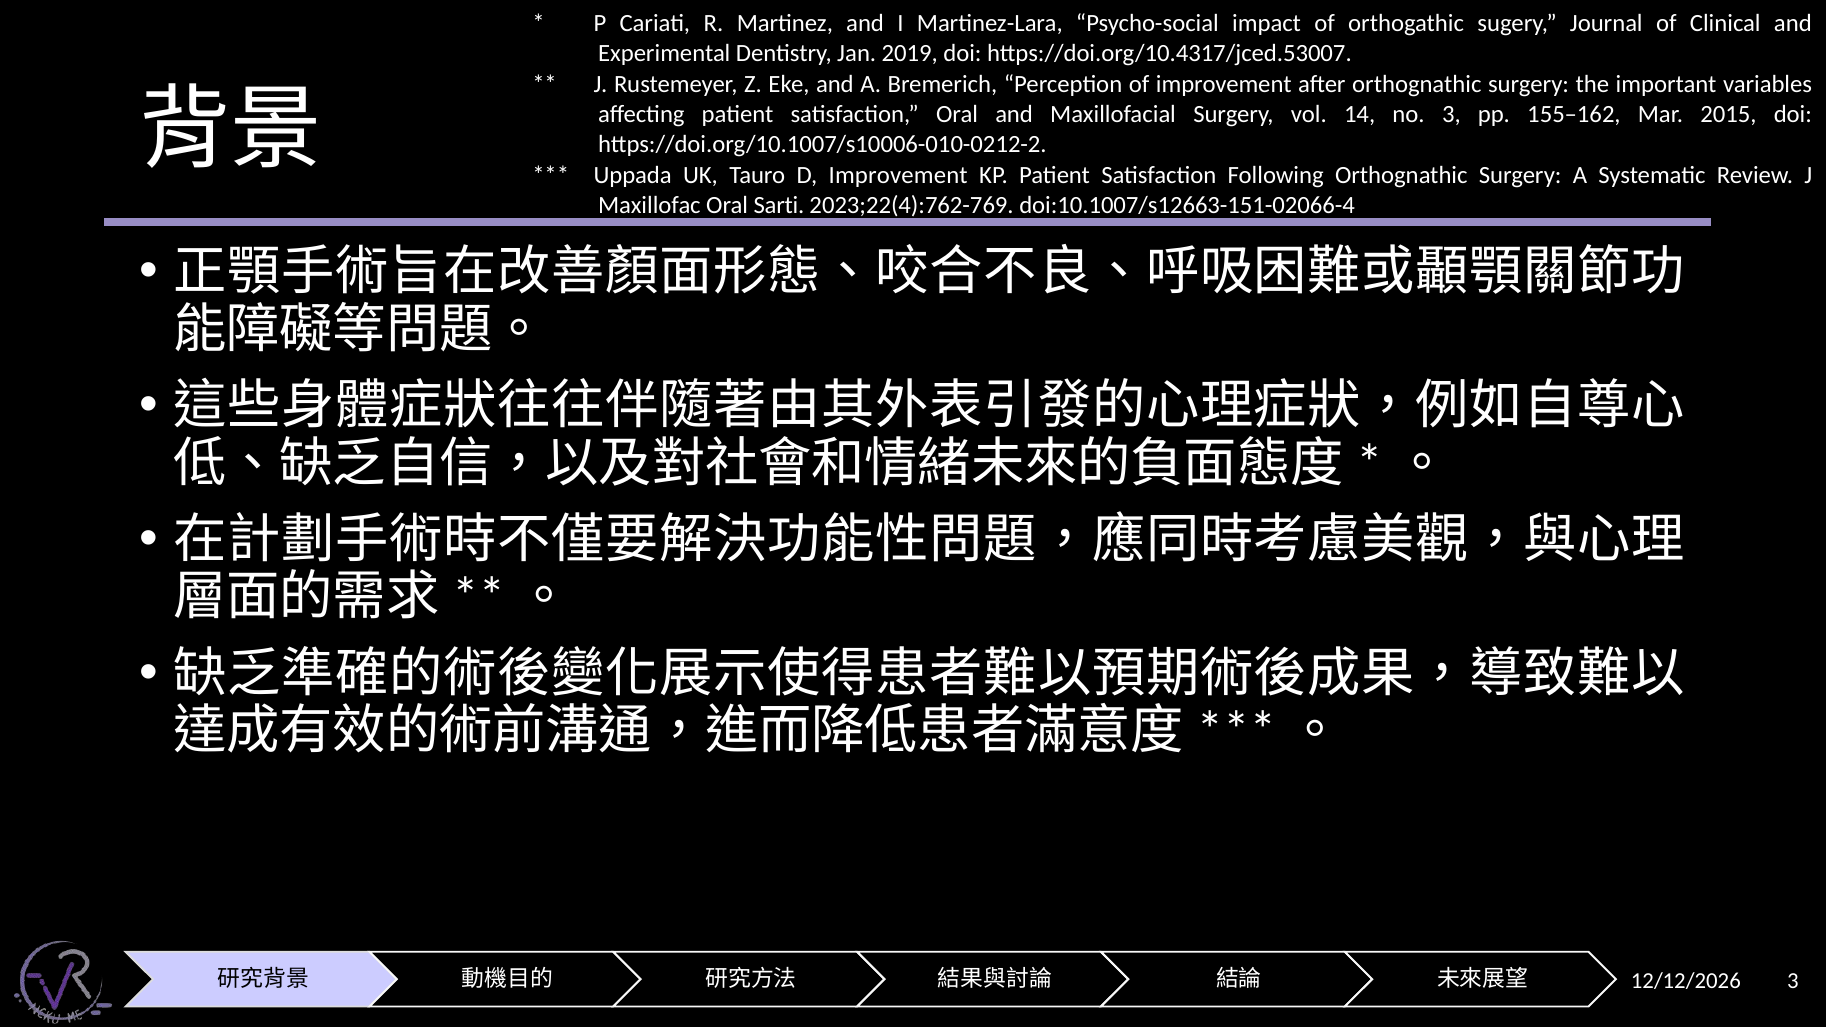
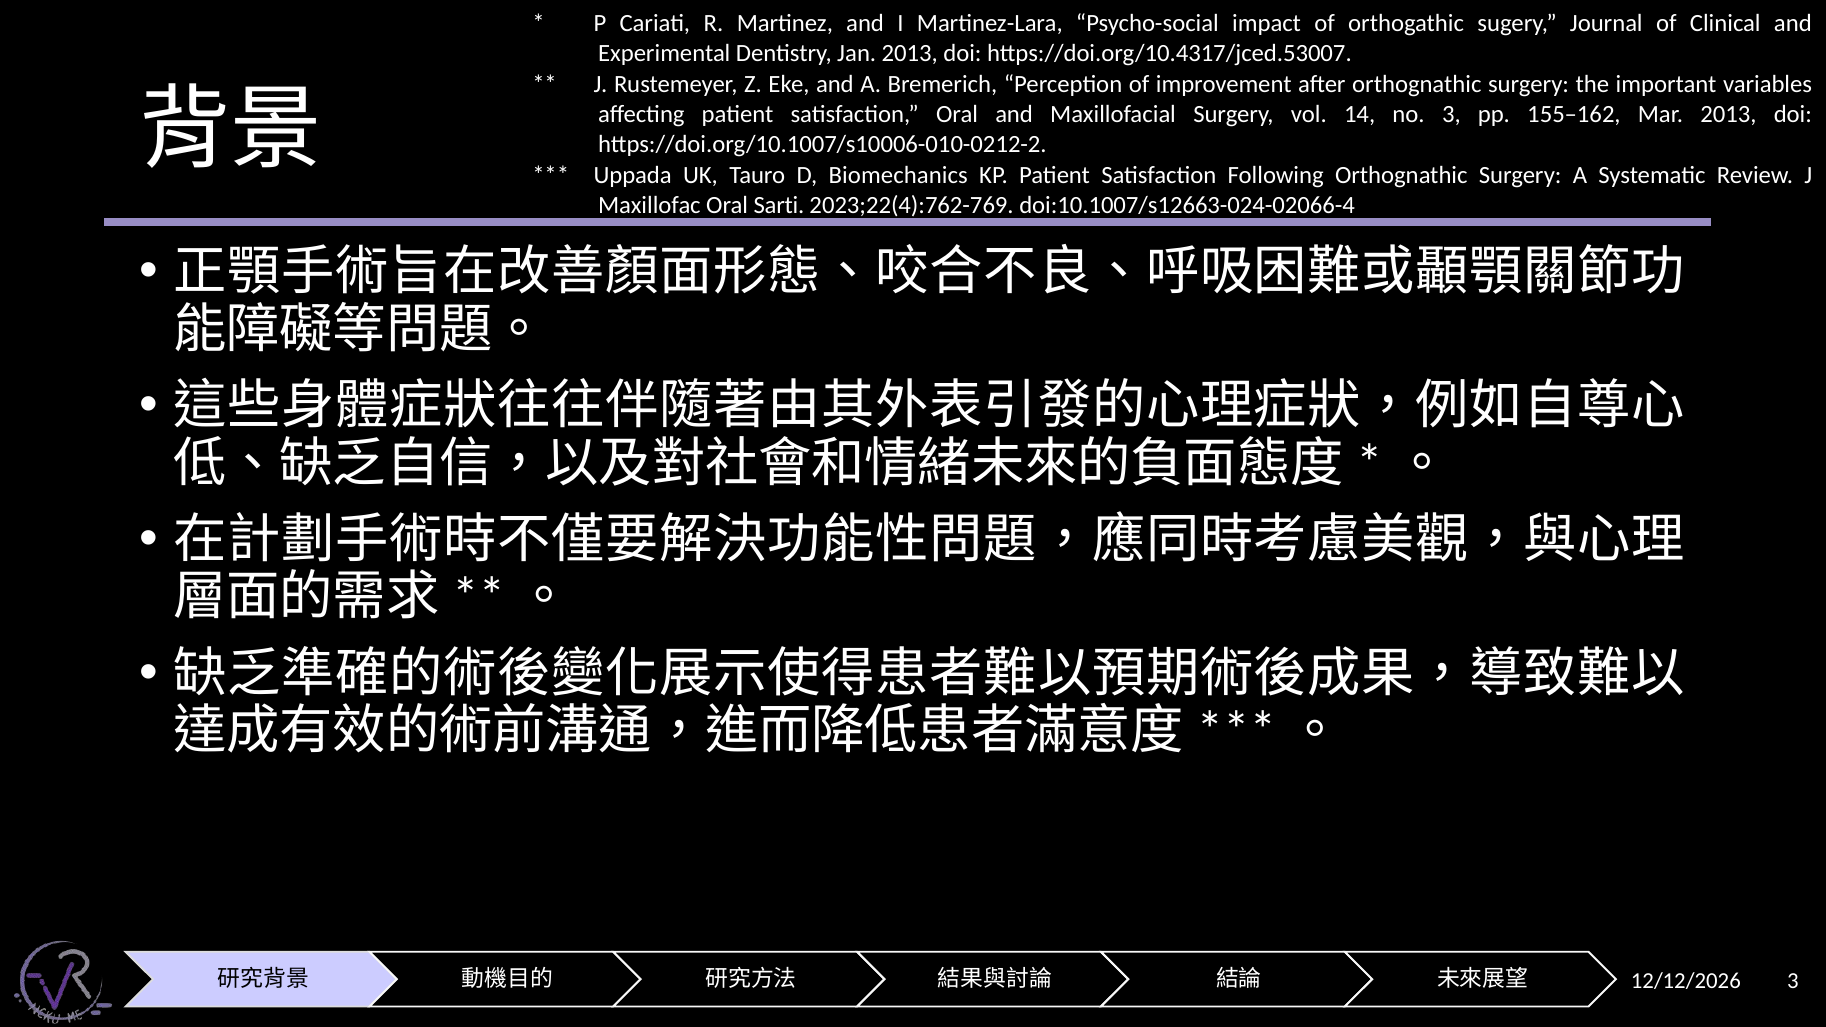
Jan 2019: 2019 -> 2013
Mar 2015: 2015 -> 2013
D Improvement: Improvement -> Biomechanics
doi:10.1007/s12663-151-02066-4: doi:10.1007/s12663-151-02066-4 -> doi:10.1007/s12663-024-02066-4
